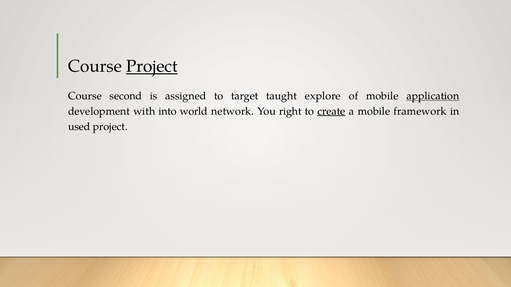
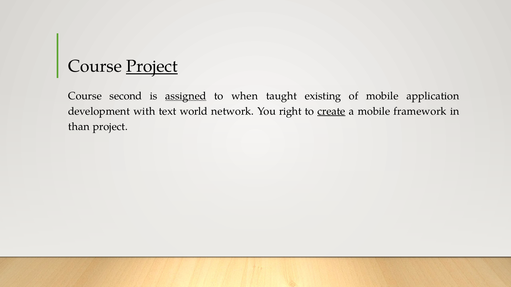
assigned underline: none -> present
target: target -> when
explore: explore -> existing
application underline: present -> none
into: into -> text
used: used -> than
